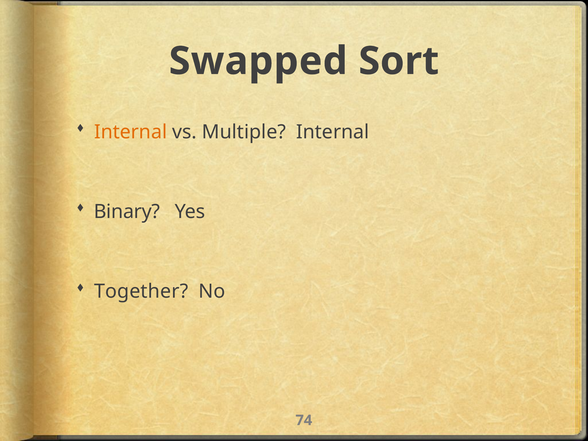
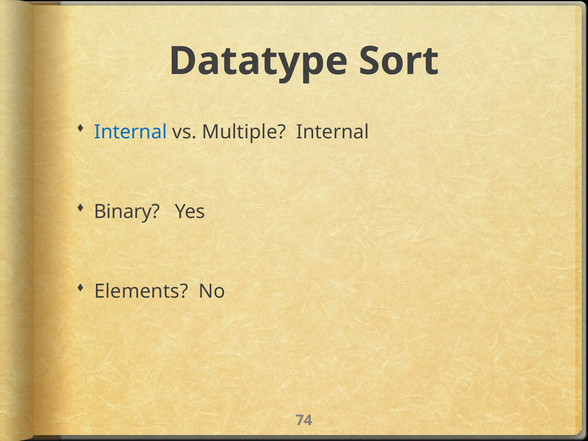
Swapped: Swapped -> Datatype
Internal at (131, 132) colour: orange -> blue
Together: Together -> Elements
